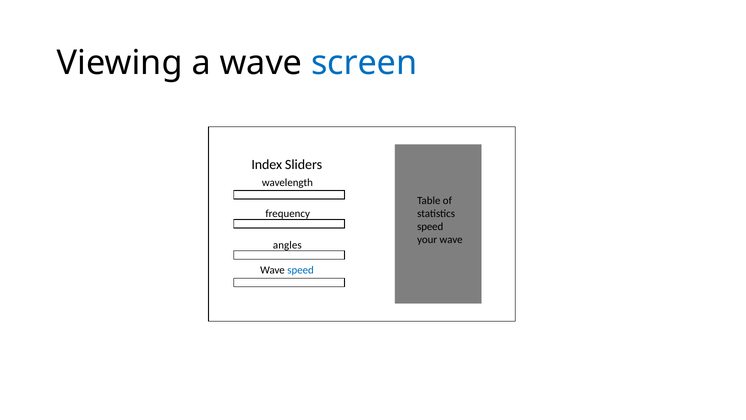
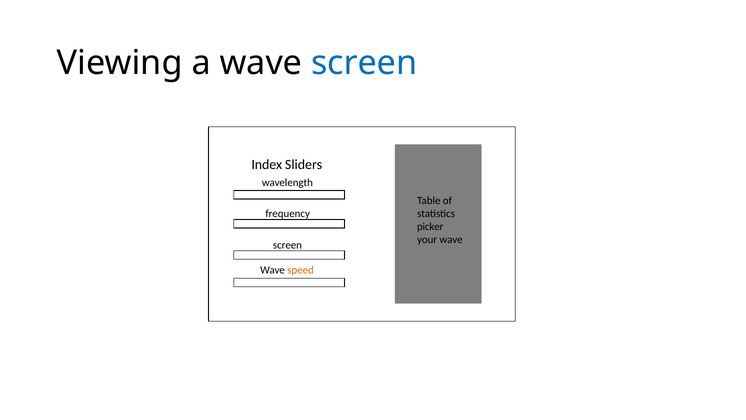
speed at (430, 226): speed -> picker
angles at (287, 245): angles -> screen
speed at (301, 270) colour: blue -> orange
